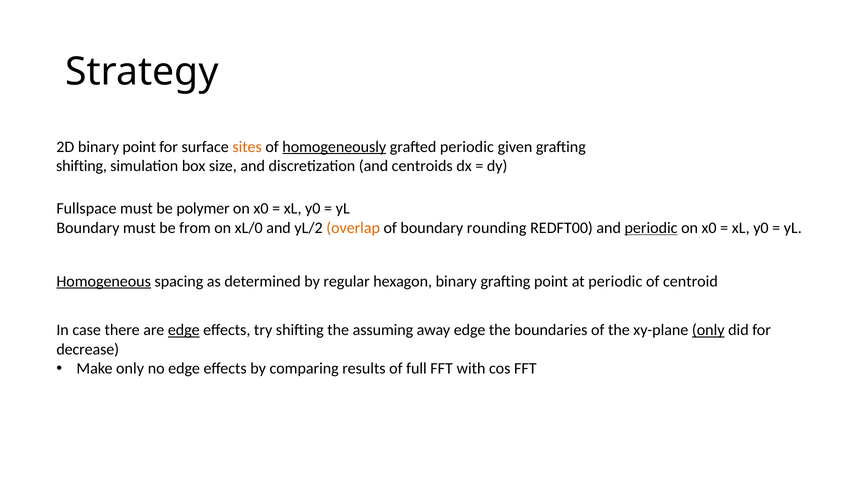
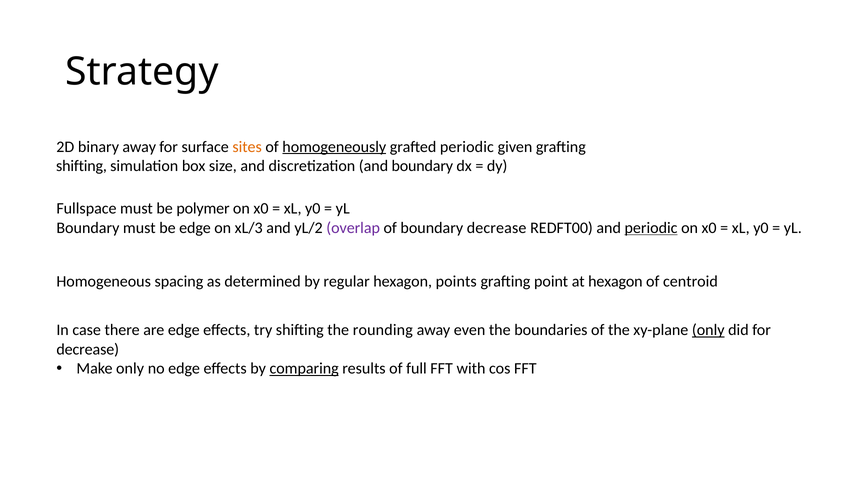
binary point: point -> away
and centroids: centroids -> boundary
be from: from -> edge
xL/0: xL/0 -> xL/3
overlap colour: orange -> purple
boundary rounding: rounding -> decrease
Homogeneous underline: present -> none
hexagon binary: binary -> points
at periodic: periodic -> hexagon
edge at (184, 330) underline: present -> none
assuming: assuming -> rounding
away edge: edge -> even
comparing underline: none -> present
